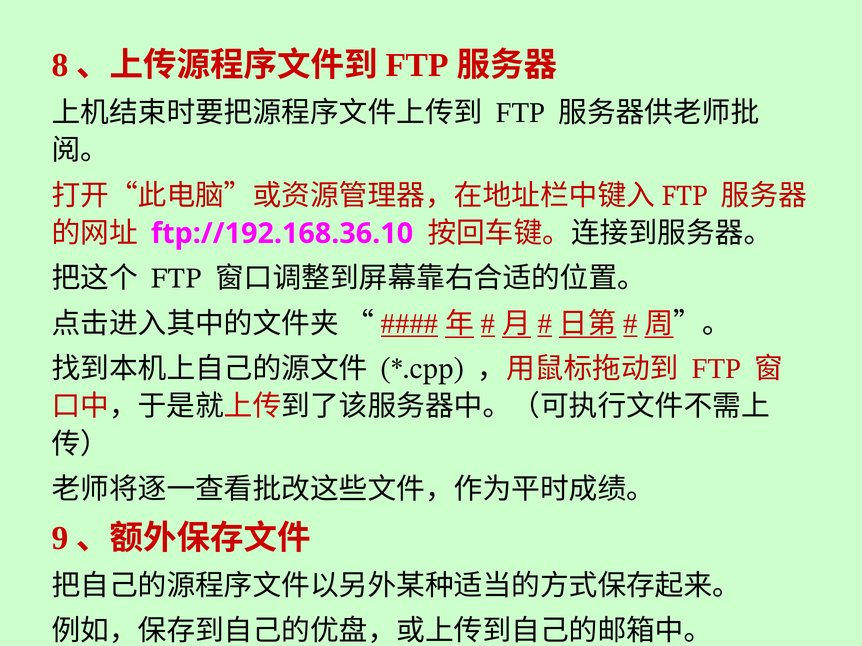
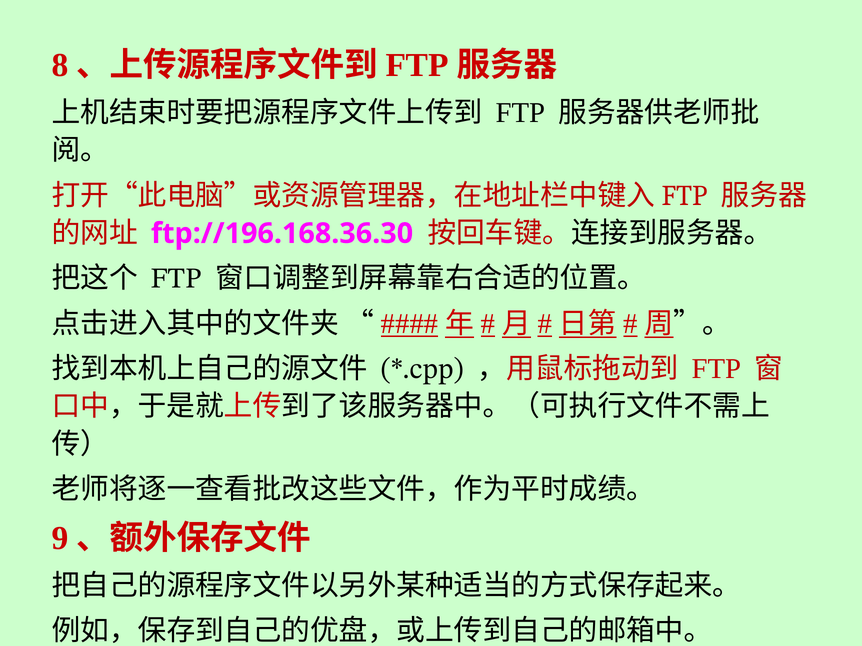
ftp://192.168.36.10: ftp://192.168.36.10 -> ftp://196.168.36.30
